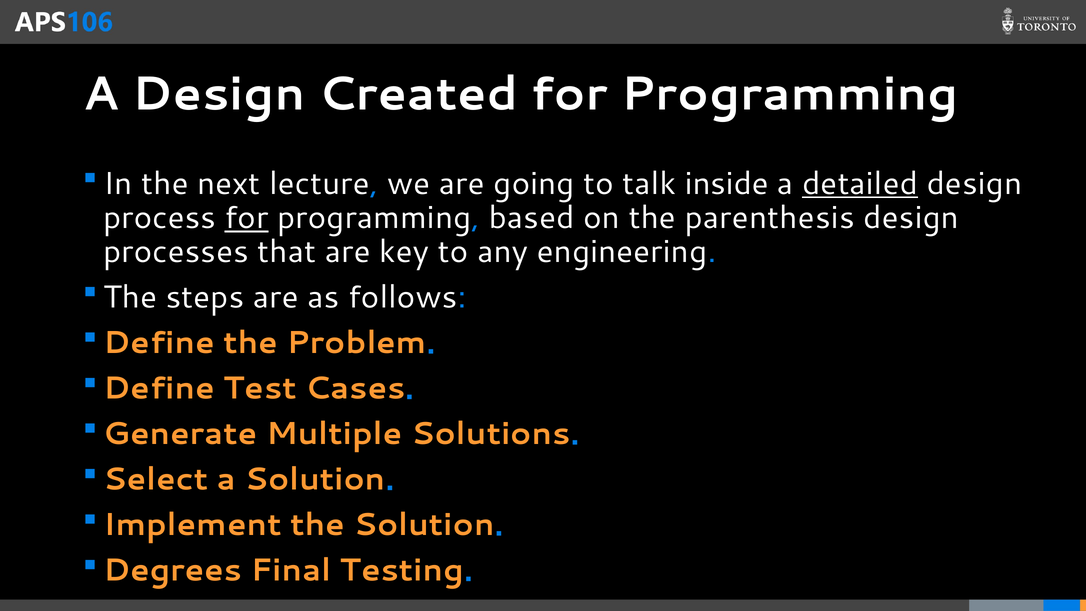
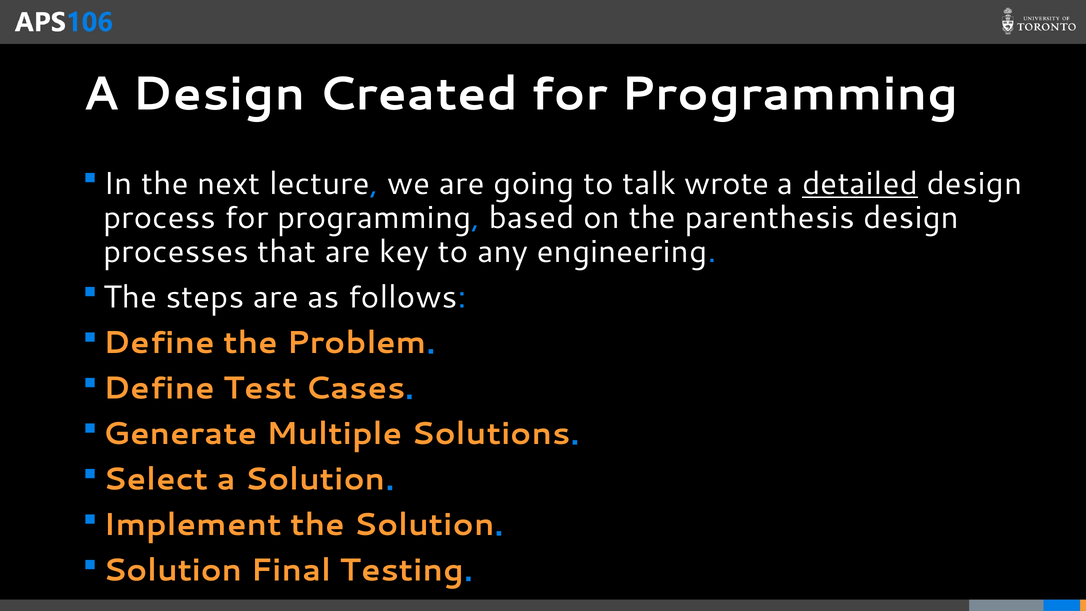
inside: inside -> wrote
for at (247, 218) underline: present -> none
Degrees at (173, 570): Degrees -> Solution
